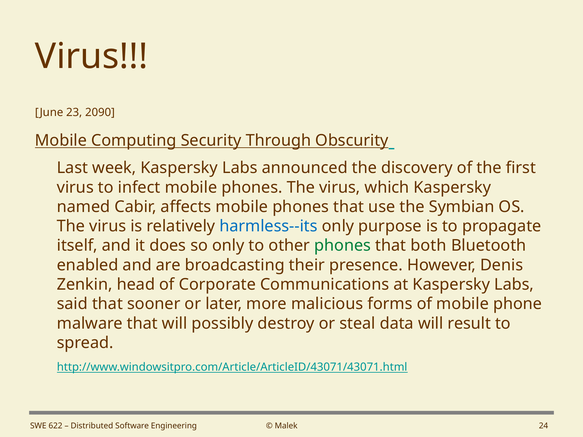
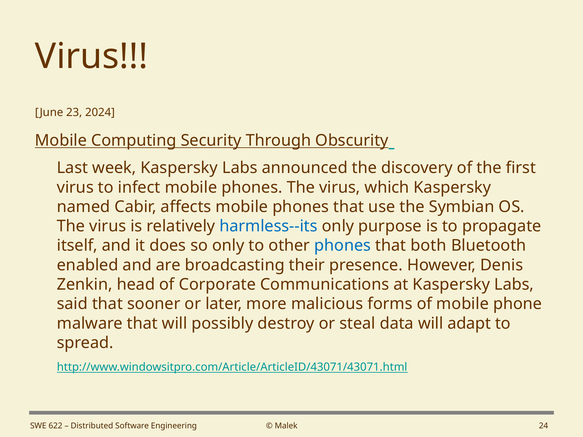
2090: 2090 -> 2024
phones at (343, 246) colour: green -> blue
result: result -> adapt
